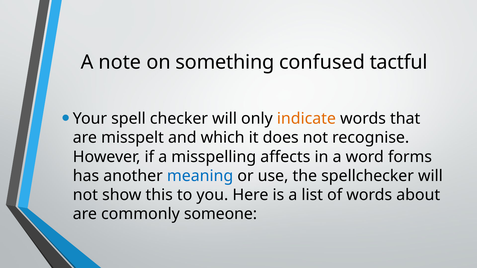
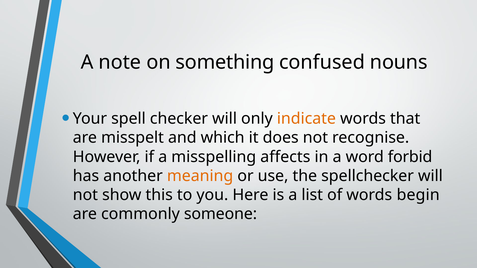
tactful: tactful -> nouns
forms: forms -> forbid
meaning colour: blue -> orange
about: about -> begin
